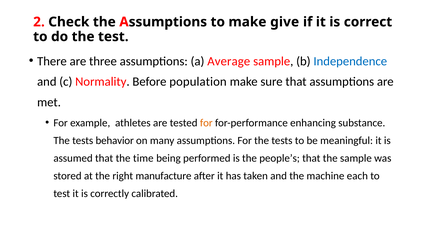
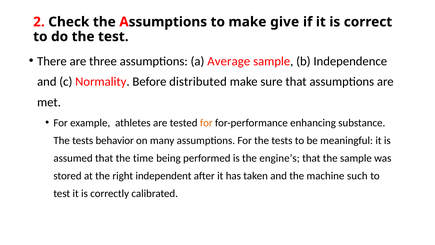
Independence colour: blue -> black
population: population -> distributed
people’s: people’s -> engine’s
manufacture: manufacture -> independent
each: each -> such
